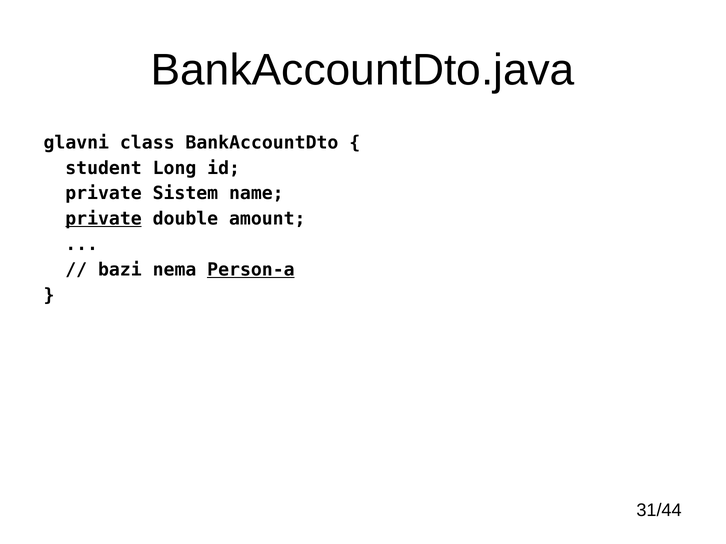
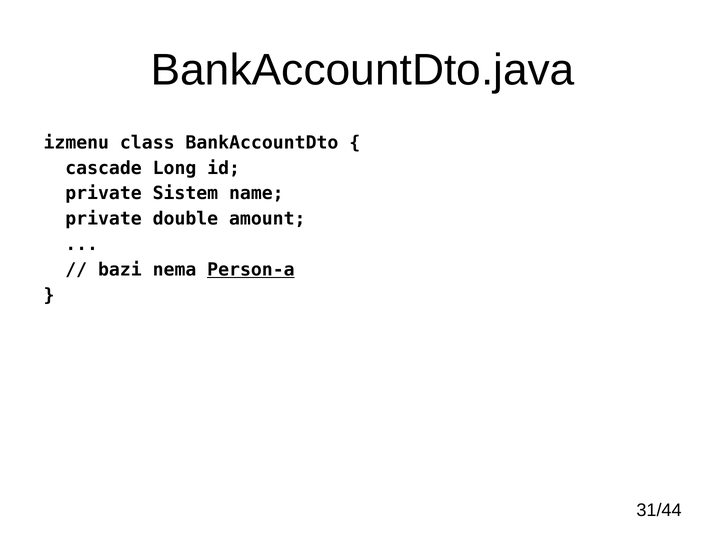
glavni: glavni -> izmenu
student: student -> cascade
private at (104, 219) underline: present -> none
